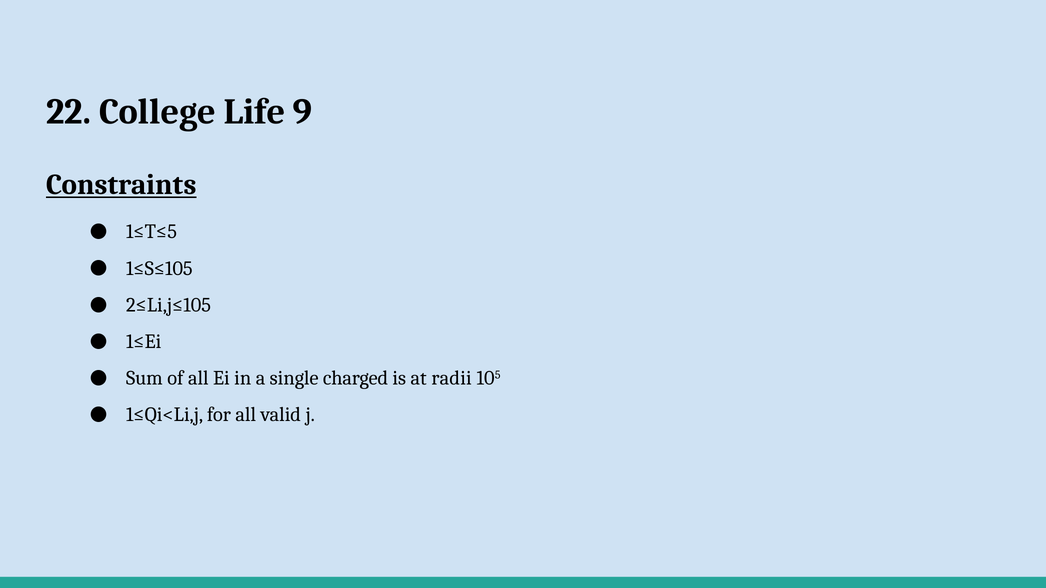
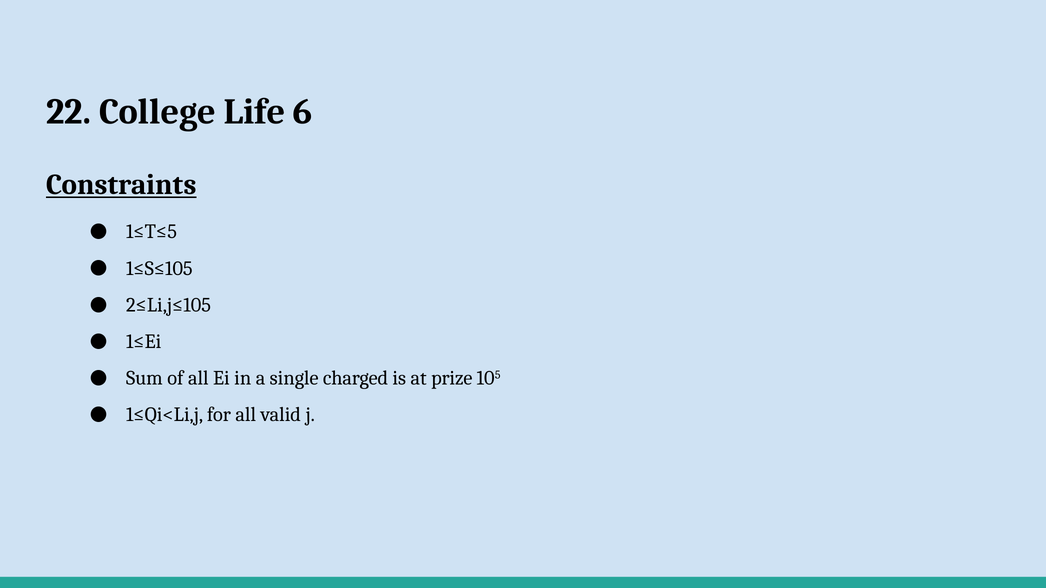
9: 9 -> 6
radii: radii -> prize
